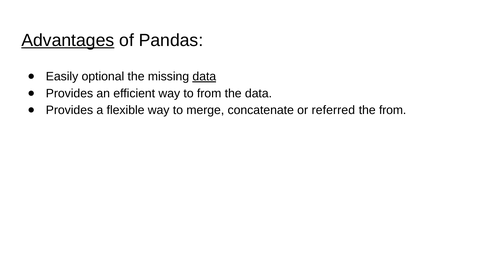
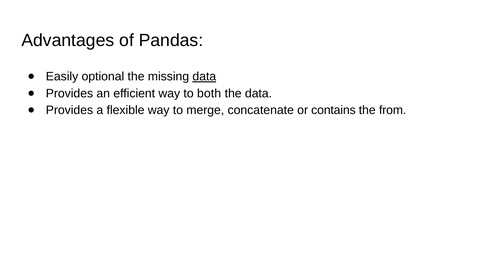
Advantages underline: present -> none
to from: from -> both
referred: referred -> contains
